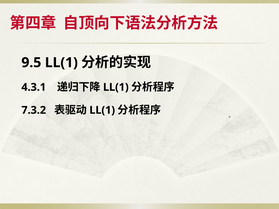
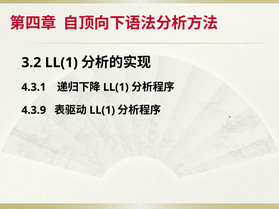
9.5: 9.5 -> 3.2
7.3.2: 7.3.2 -> 4.3.9
